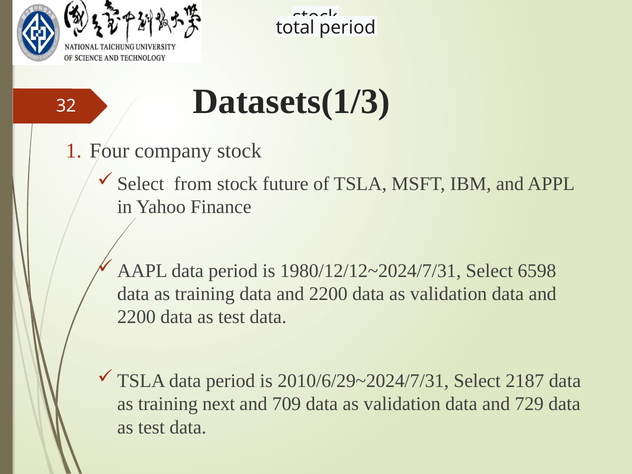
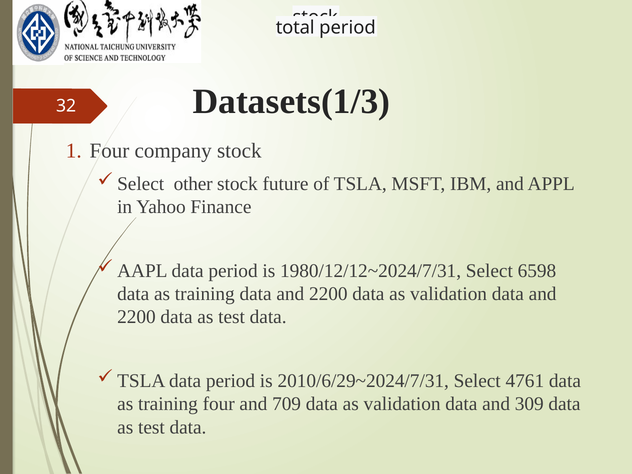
from: from -> other
2187: 2187 -> 4761
training next: next -> four
729: 729 -> 309
